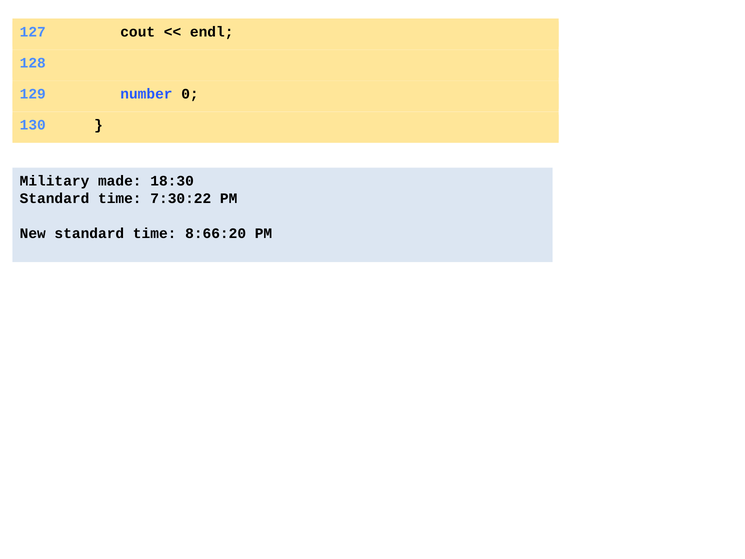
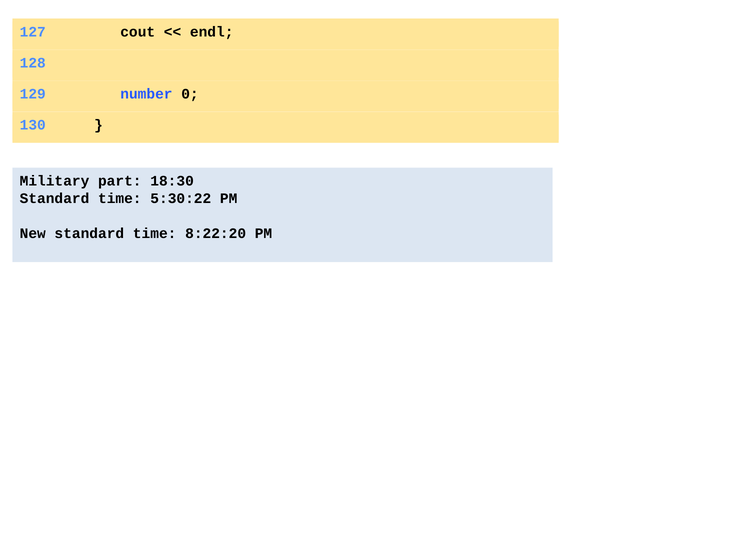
made: made -> part
7:30:22: 7:30:22 -> 5:30:22
8:66:20: 8:66:20 -> 8:22:20
